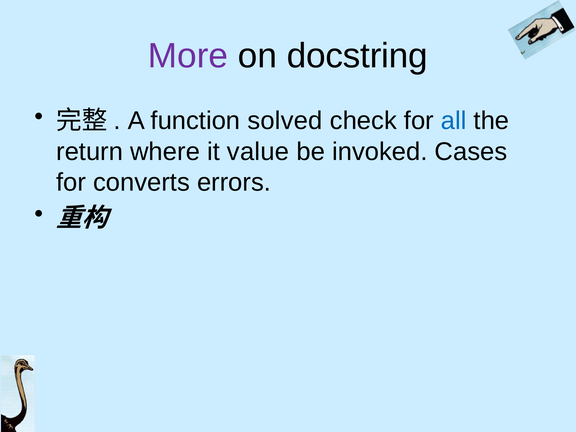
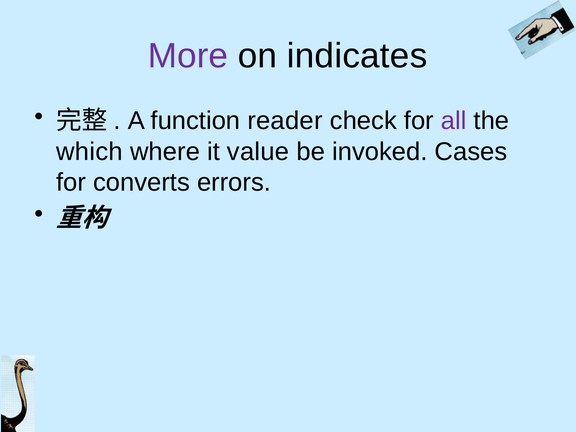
docstring: docstring -> indicates
solved: solved -> reader
all colour: blue -> purple
return: return -> which
